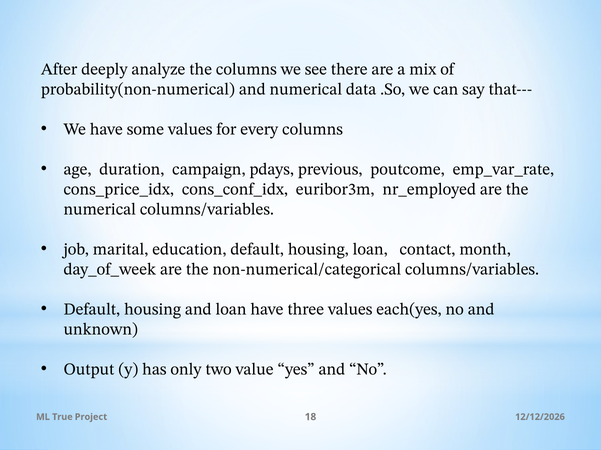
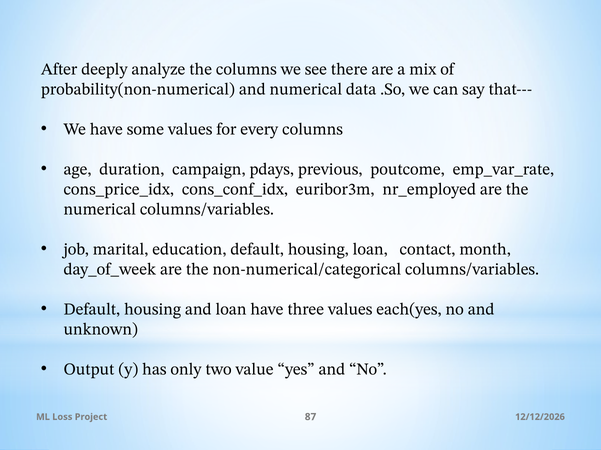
True: True -> Loss
18: 18 -> 87
